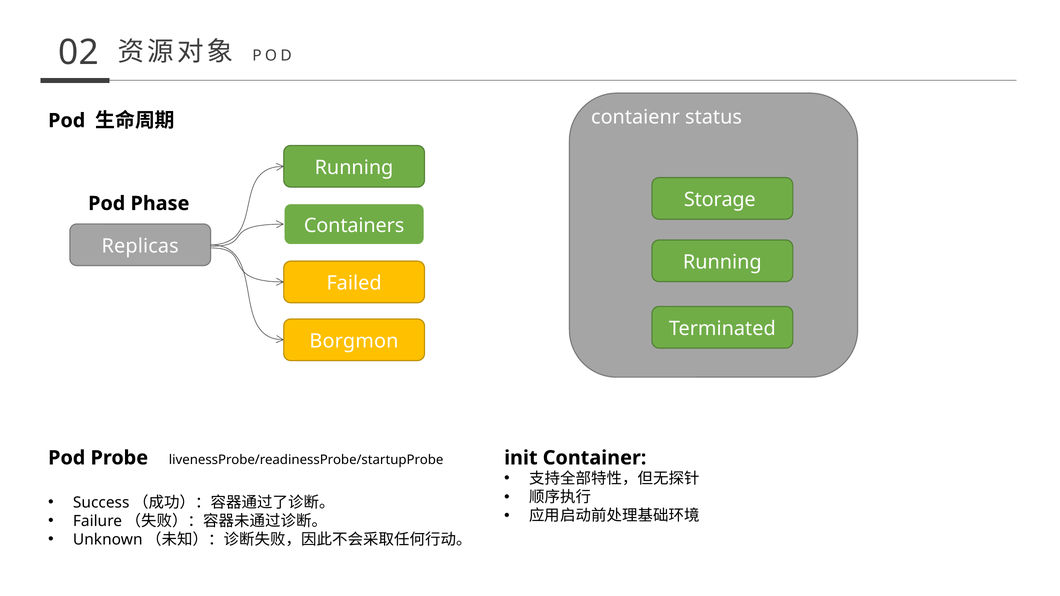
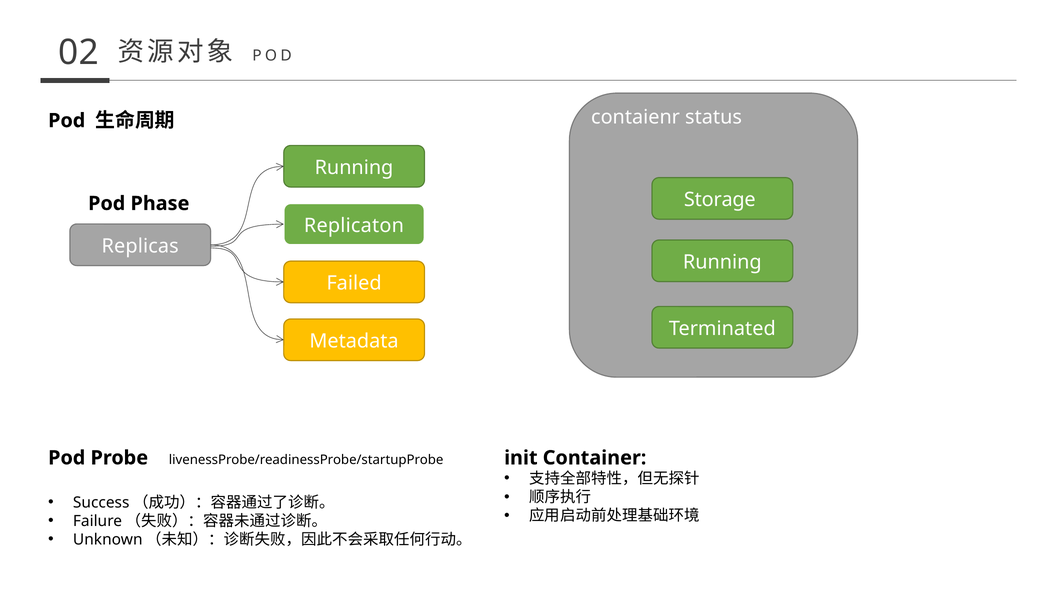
Containers: Containers -> Replicaton
Borgmon: Borgmon -> Metadata
